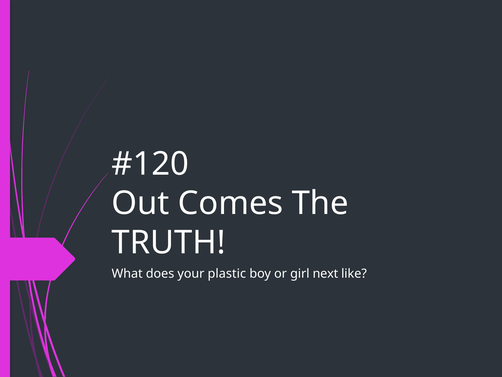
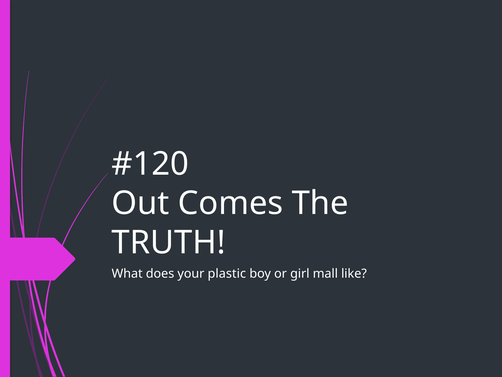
next: next -> mall
